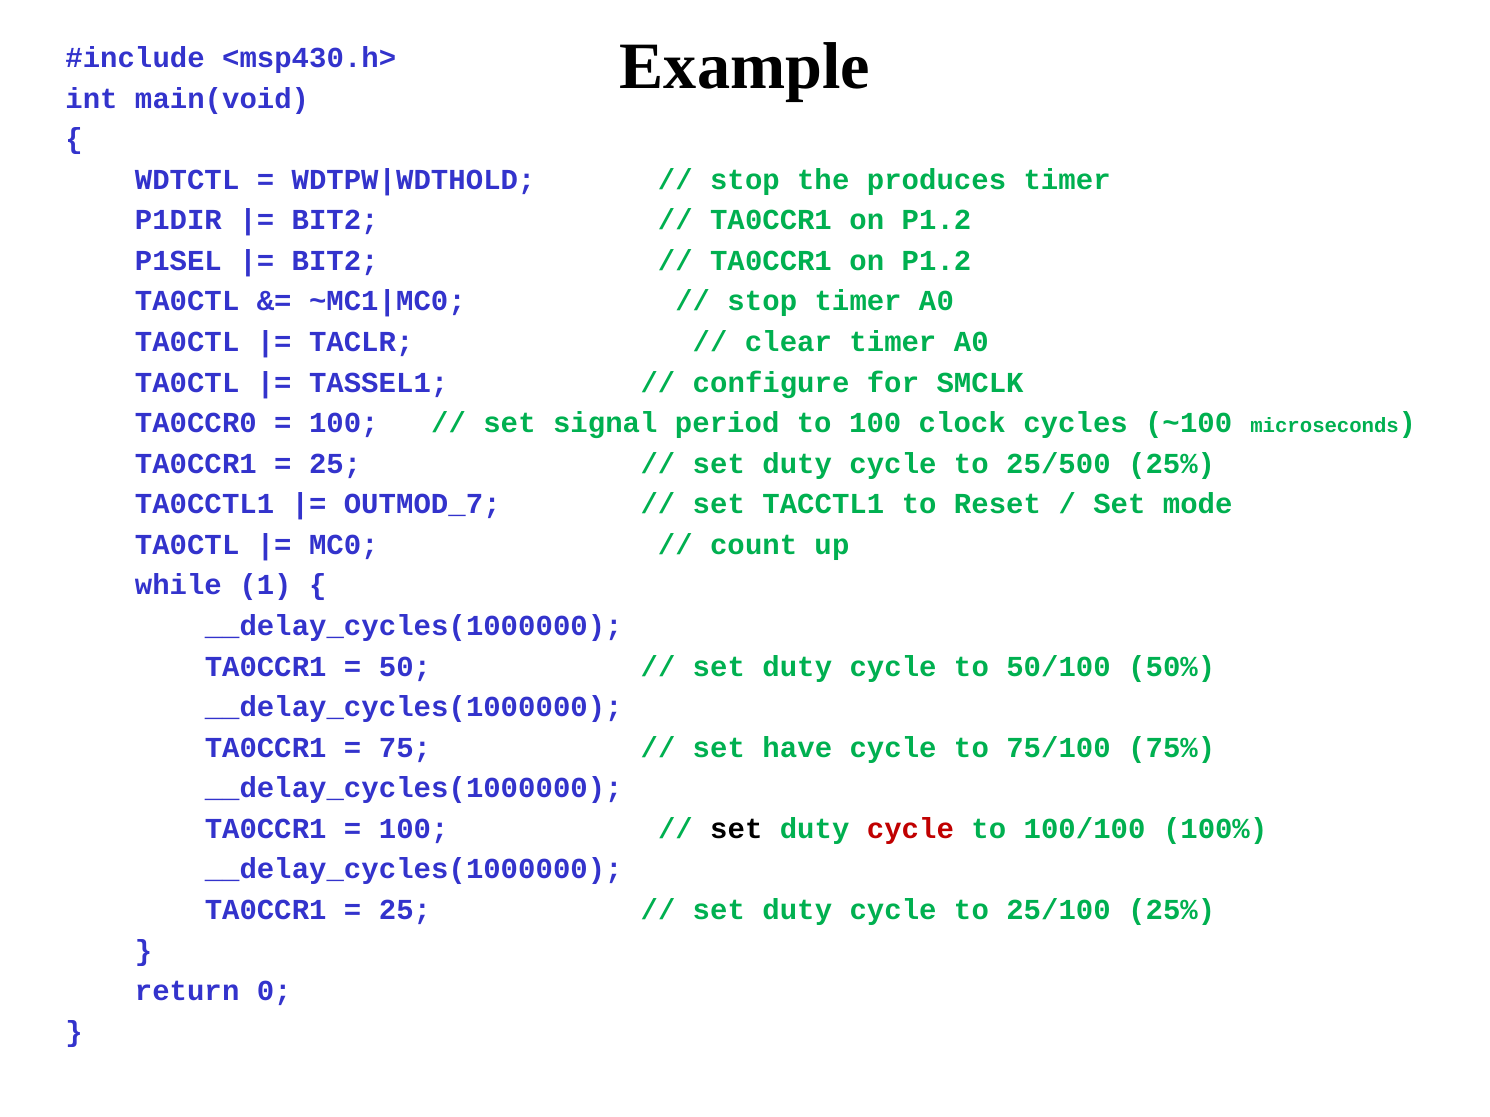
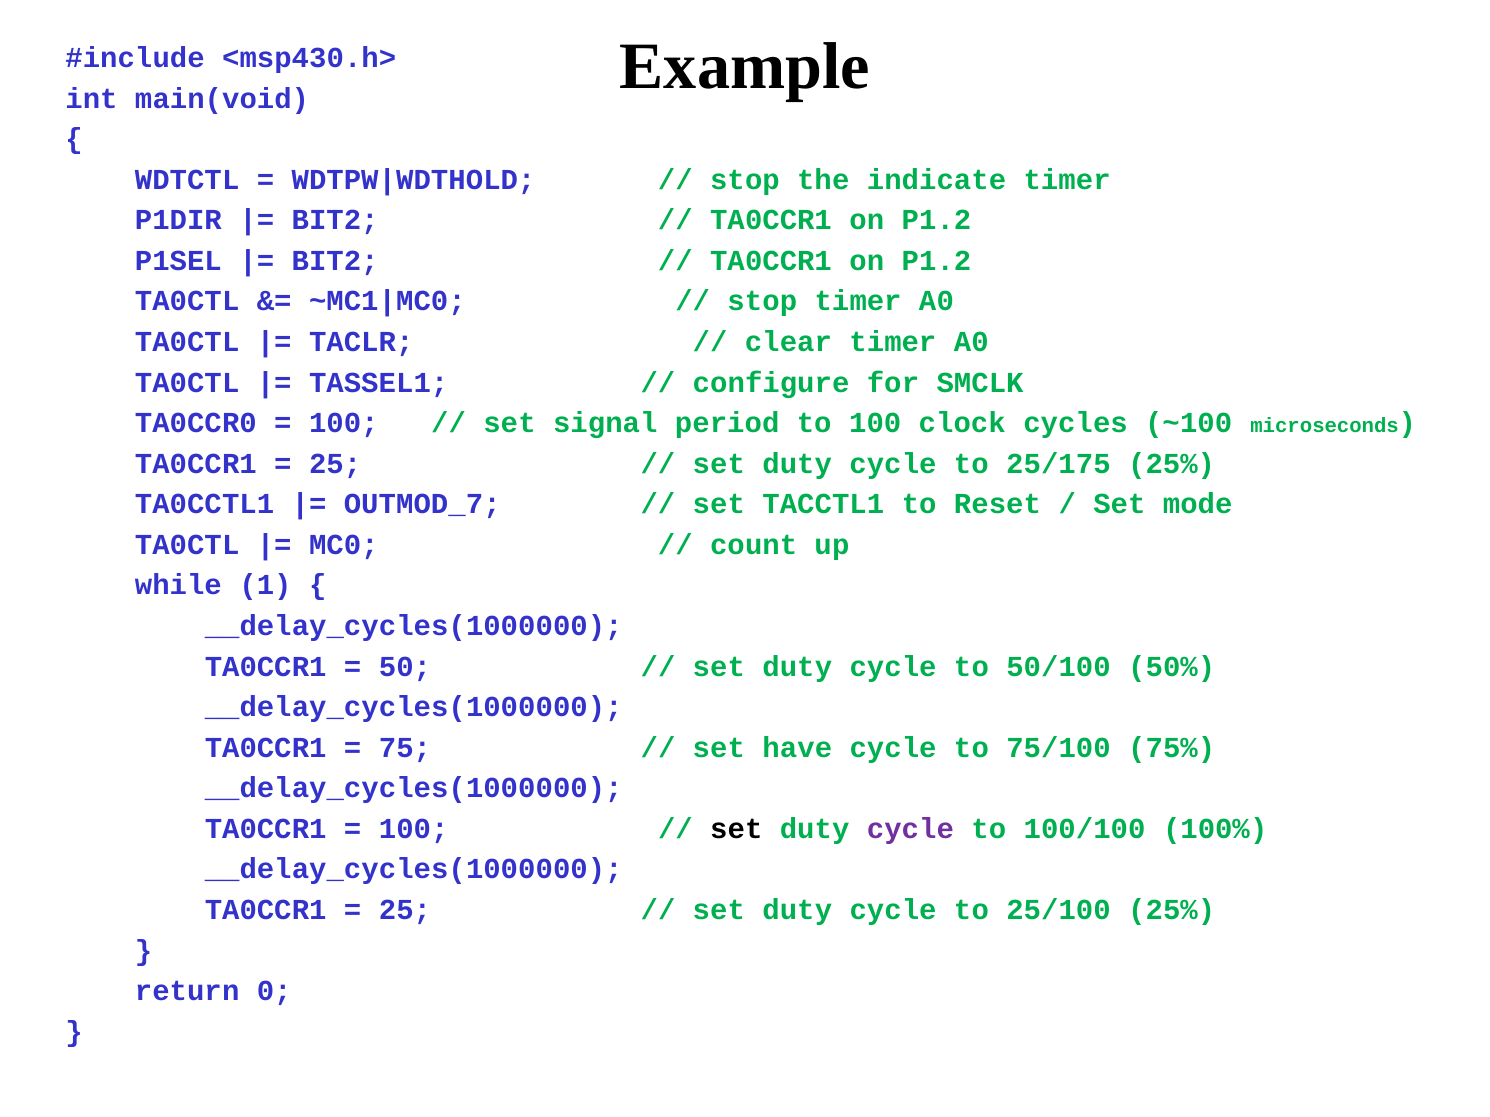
produces: produces -> indicate
25/500: 25/500 -> 25/175
cycle at (910, 829) colour: red -> purple
